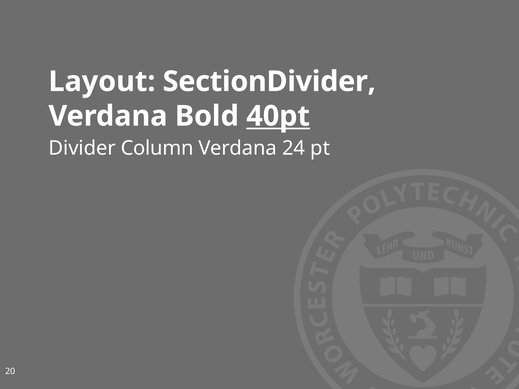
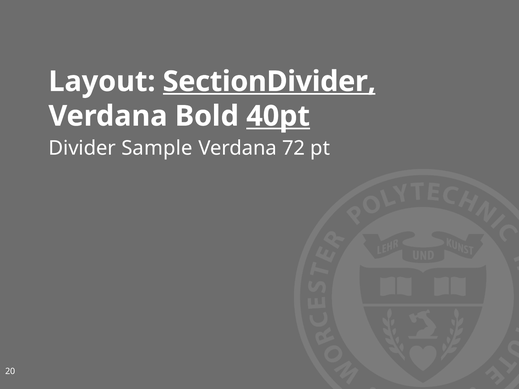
SectionDivider underline: none -> present
Column: Column -> Sample
24: 24 -> 72
